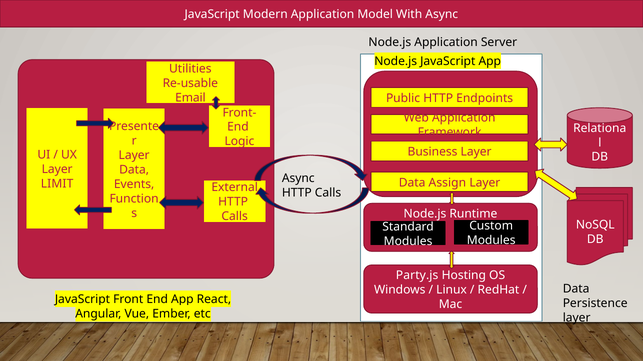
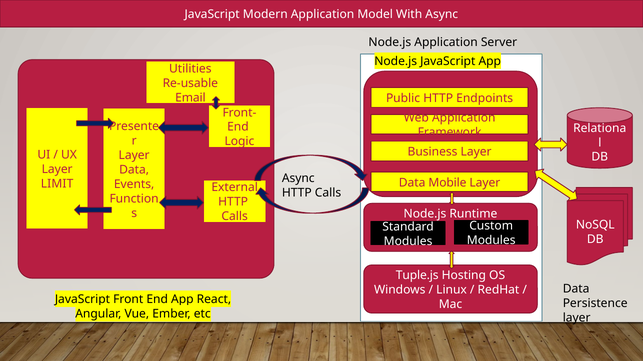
Assign: Assign -> Mobile
Party.js: Party.js -> Tuple.js
